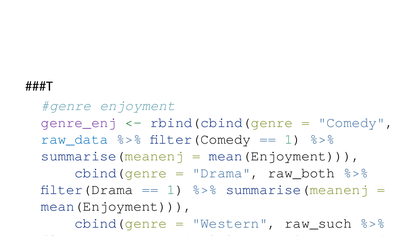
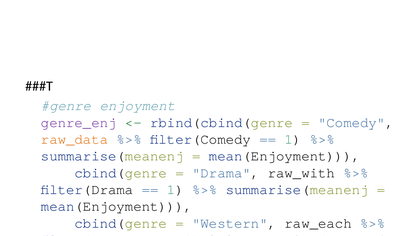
raw_data at (75, 139) colour: blue -> orange
raw_both: raw_both -> raw_with
raw_such: raw_such -> raw_each
